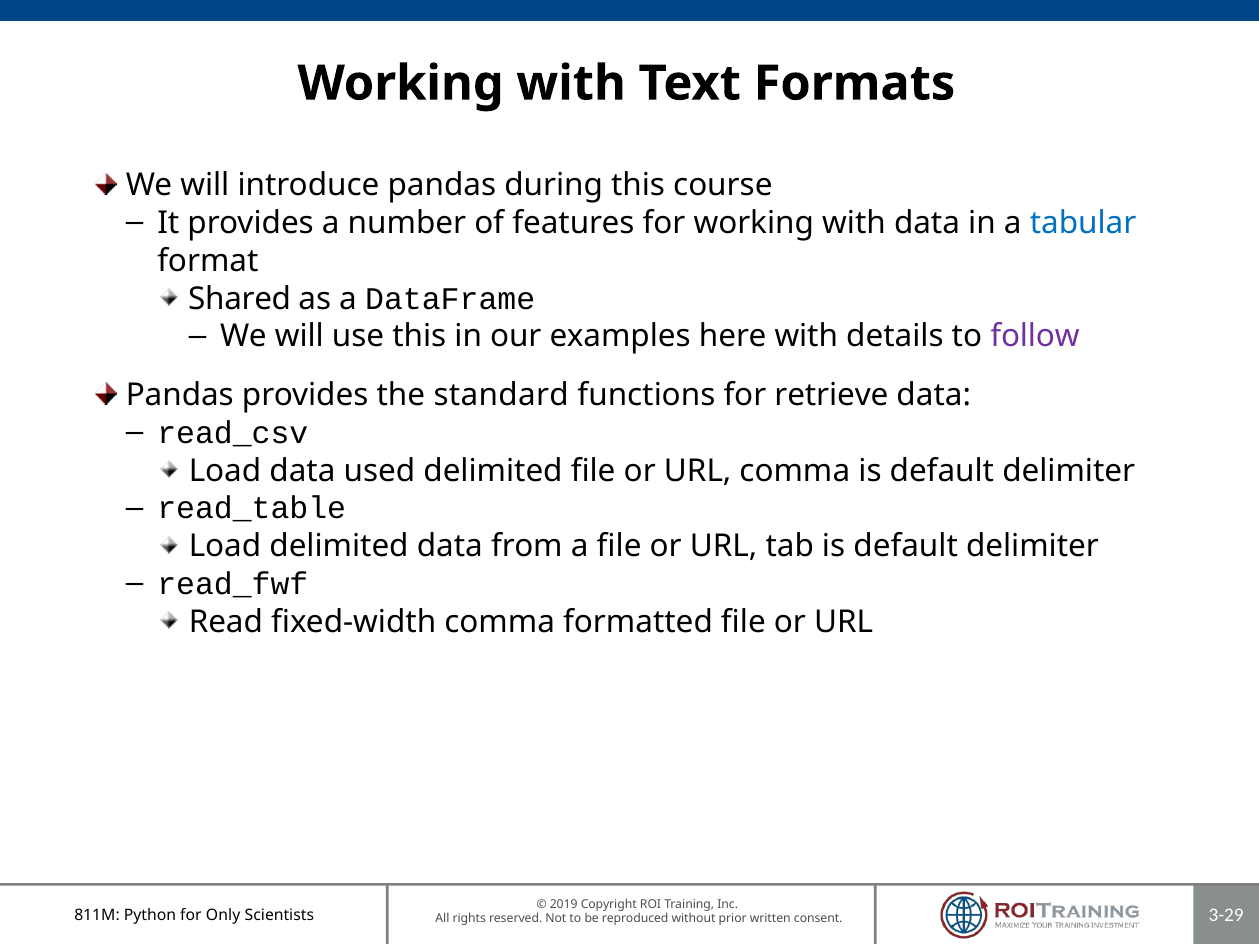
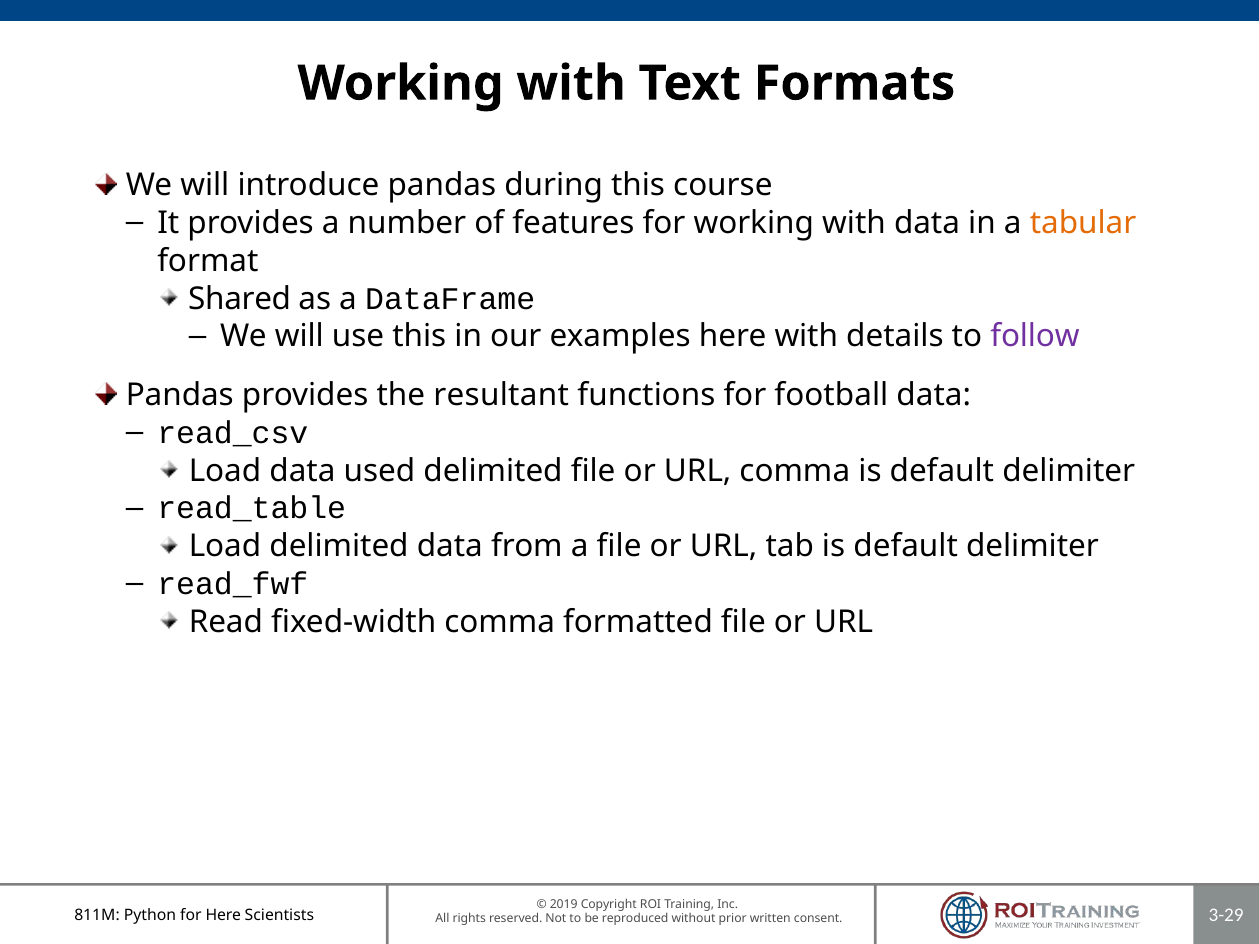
tabular colour: blue -> orange
standard: standard -> resultant
retrieve: retrieve -> football
for Only: Only -> Here
